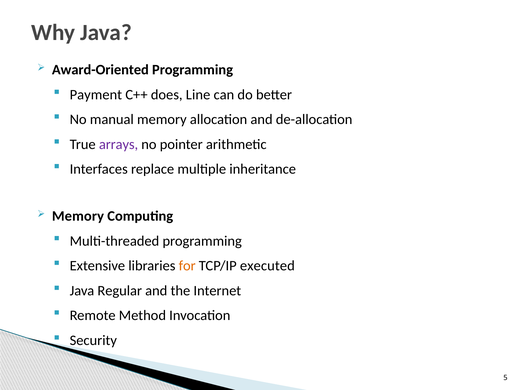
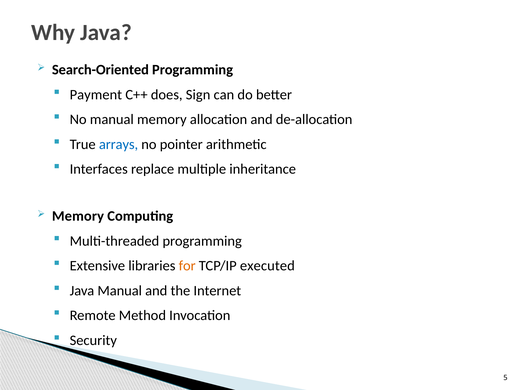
Award-Oriented: Award-Oriented -> Search-Oriented
Line: Line -> Sign
arrays colour: purple -> blue
Java Regular: Regular -> Manual
